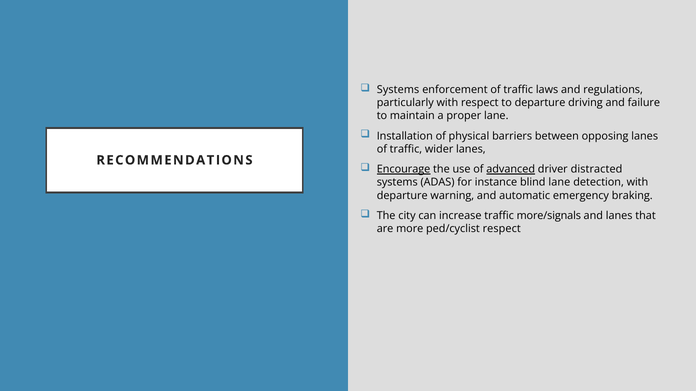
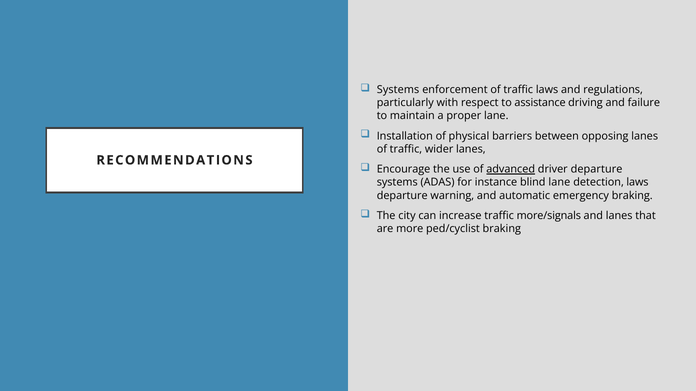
to departure: departure -> assistance
Encourage underline: present -> none
driver distracted: distracted -> departure
detection with: with -> laws
ped/cyclist respect: respect -> braking
